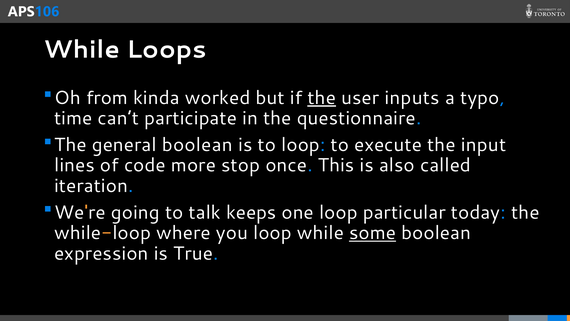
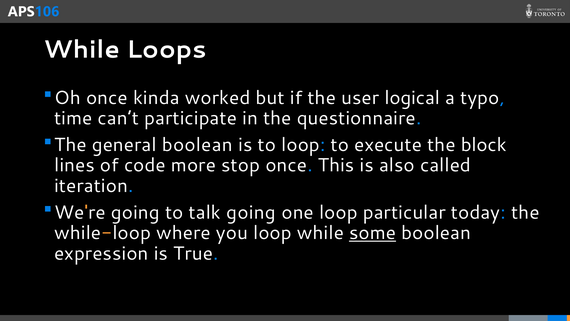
Oh from: from -> once
the at (322, 98) underline: present -> none
inputs: inputs -> logical
input: input -> block
talk keeps: keeps -> going
